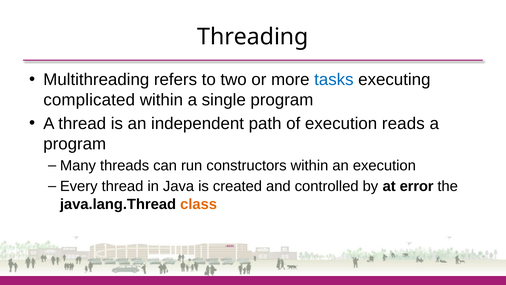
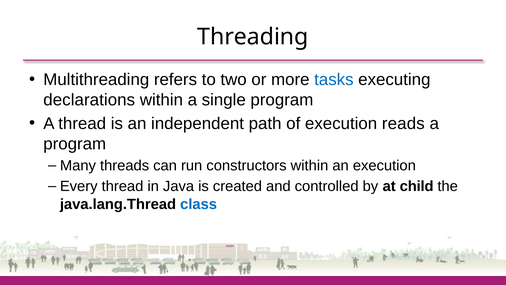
complicated: complicated -> declarations
error: error -> child
class colour: orange -> blue
